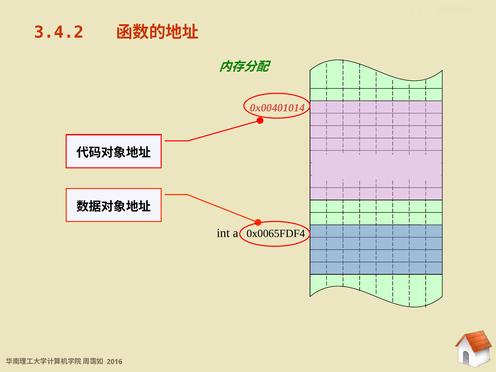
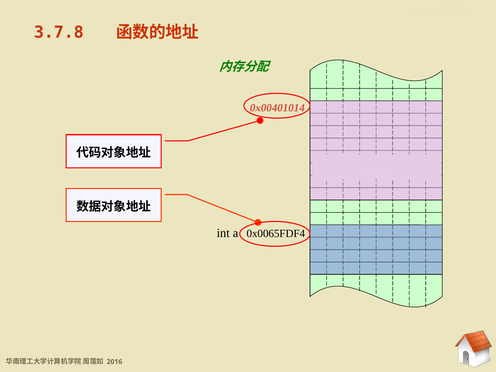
3.4.2: 3.4.2 -> 3.7.8
